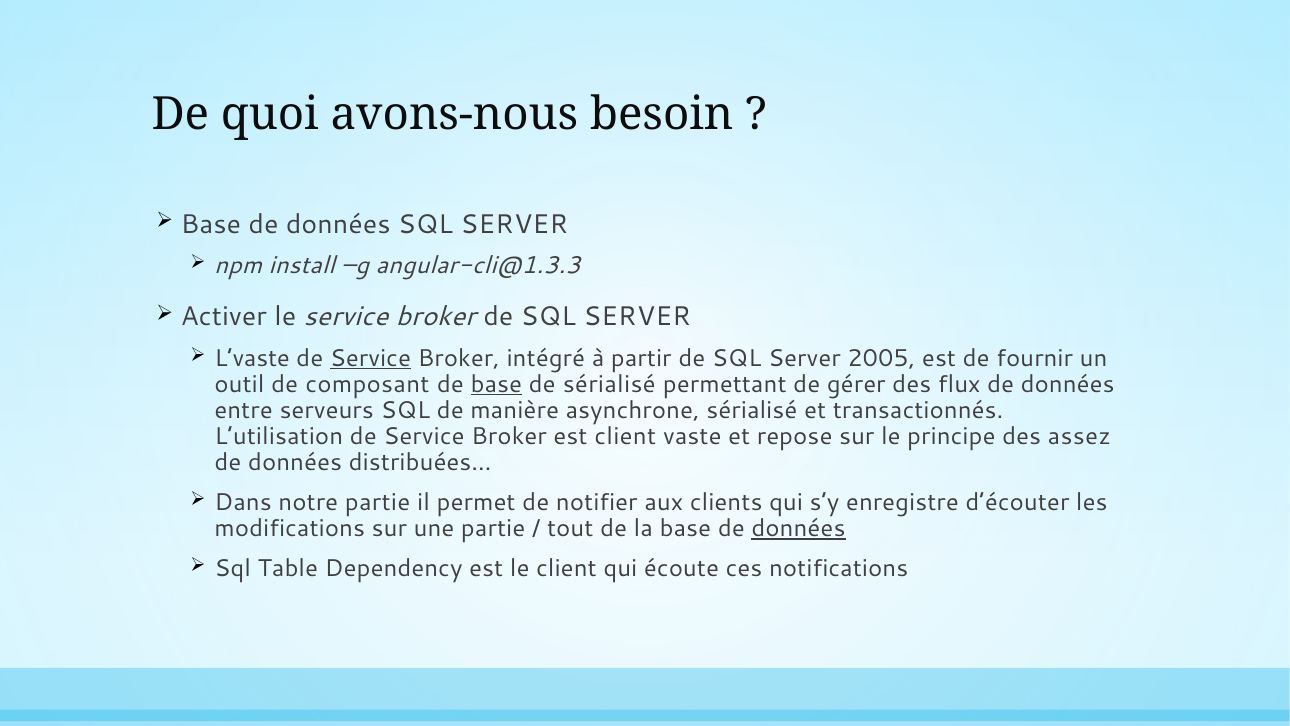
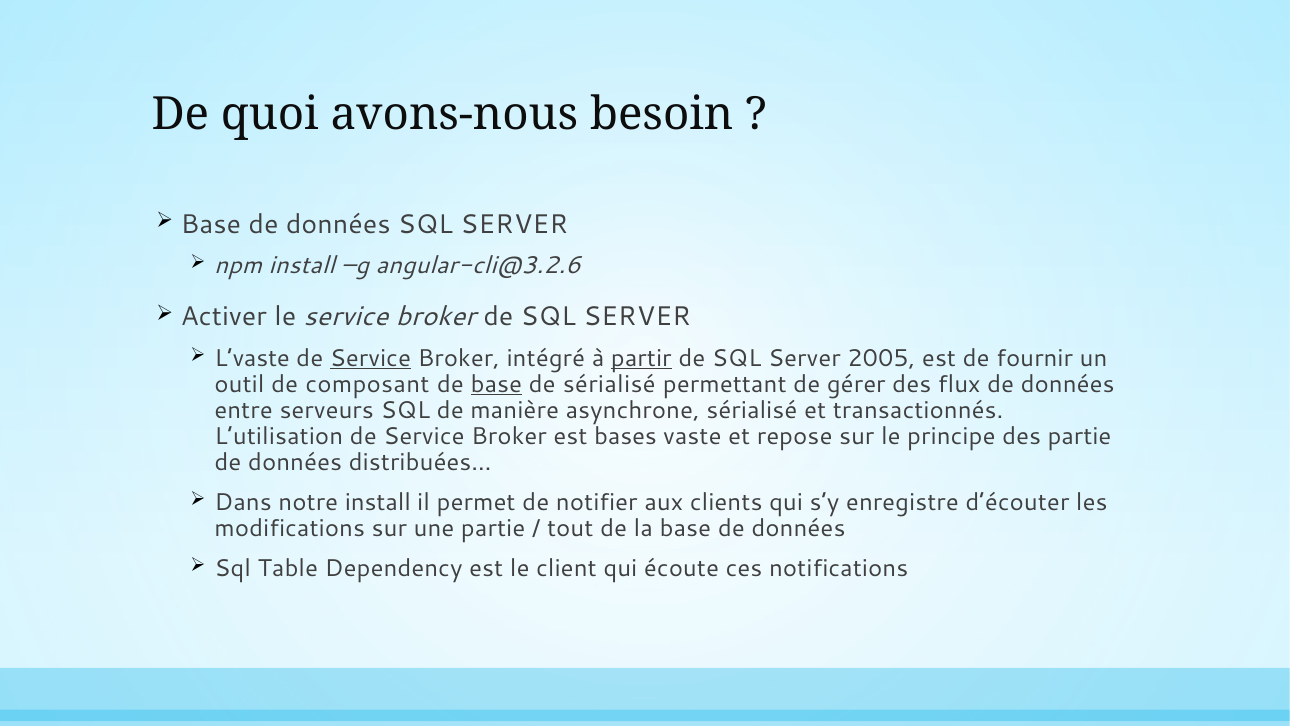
angular-cli@1.3.3: angular-cli@1.3.3 -> angular-cli@3.2.6
partir underline: none -> present
est client: client -> bases
des assez: assez -> partie
notre partie: partie -> install
données at (798, 528) underline: present -> none
